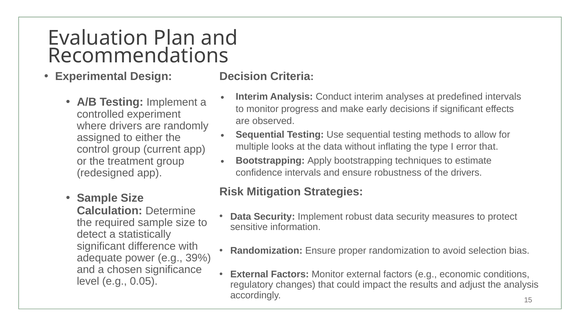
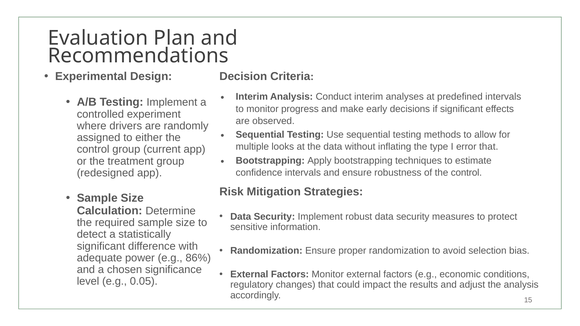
of the drivers: drivers -> control
39%: 39% -> 86%
